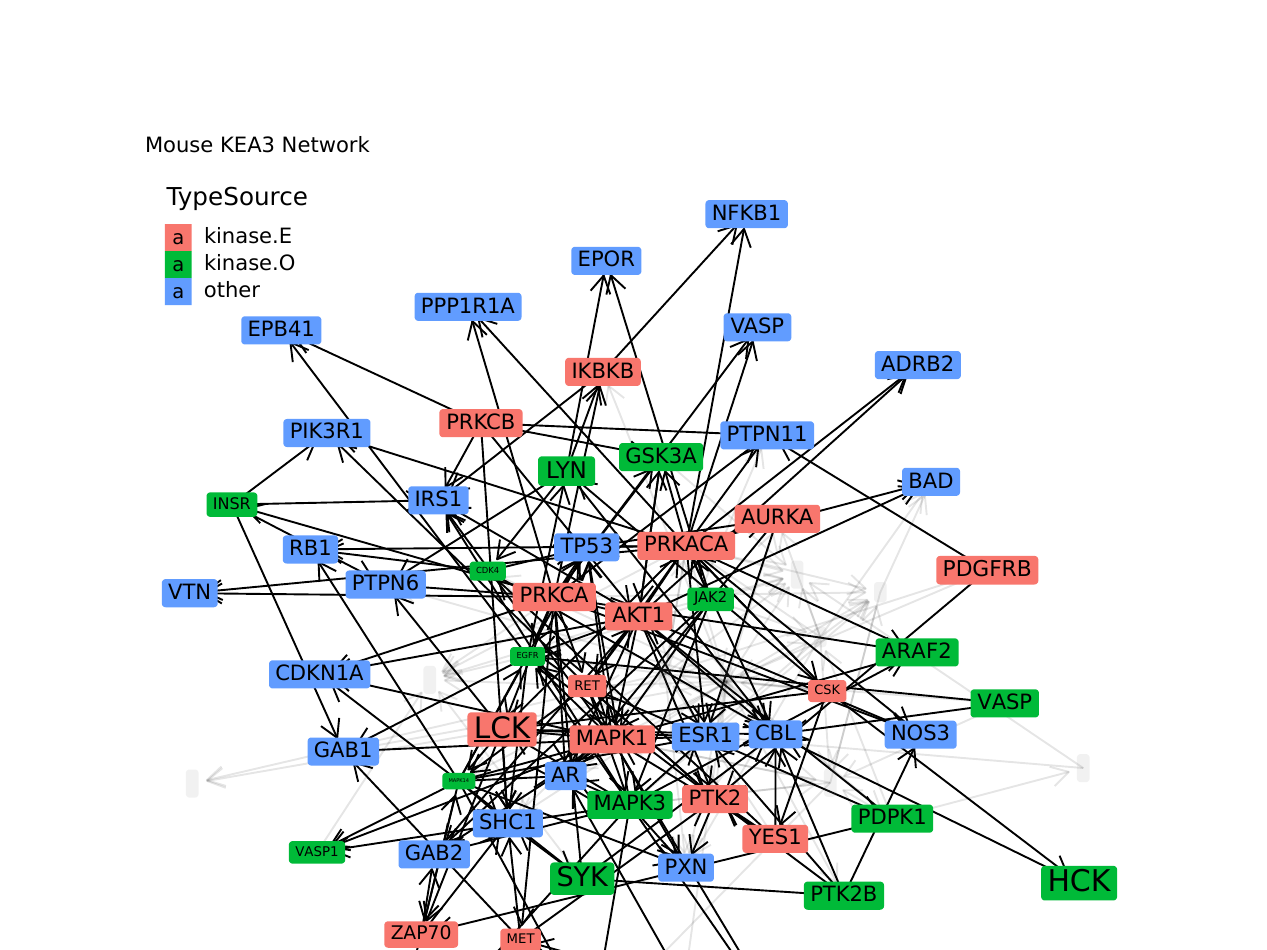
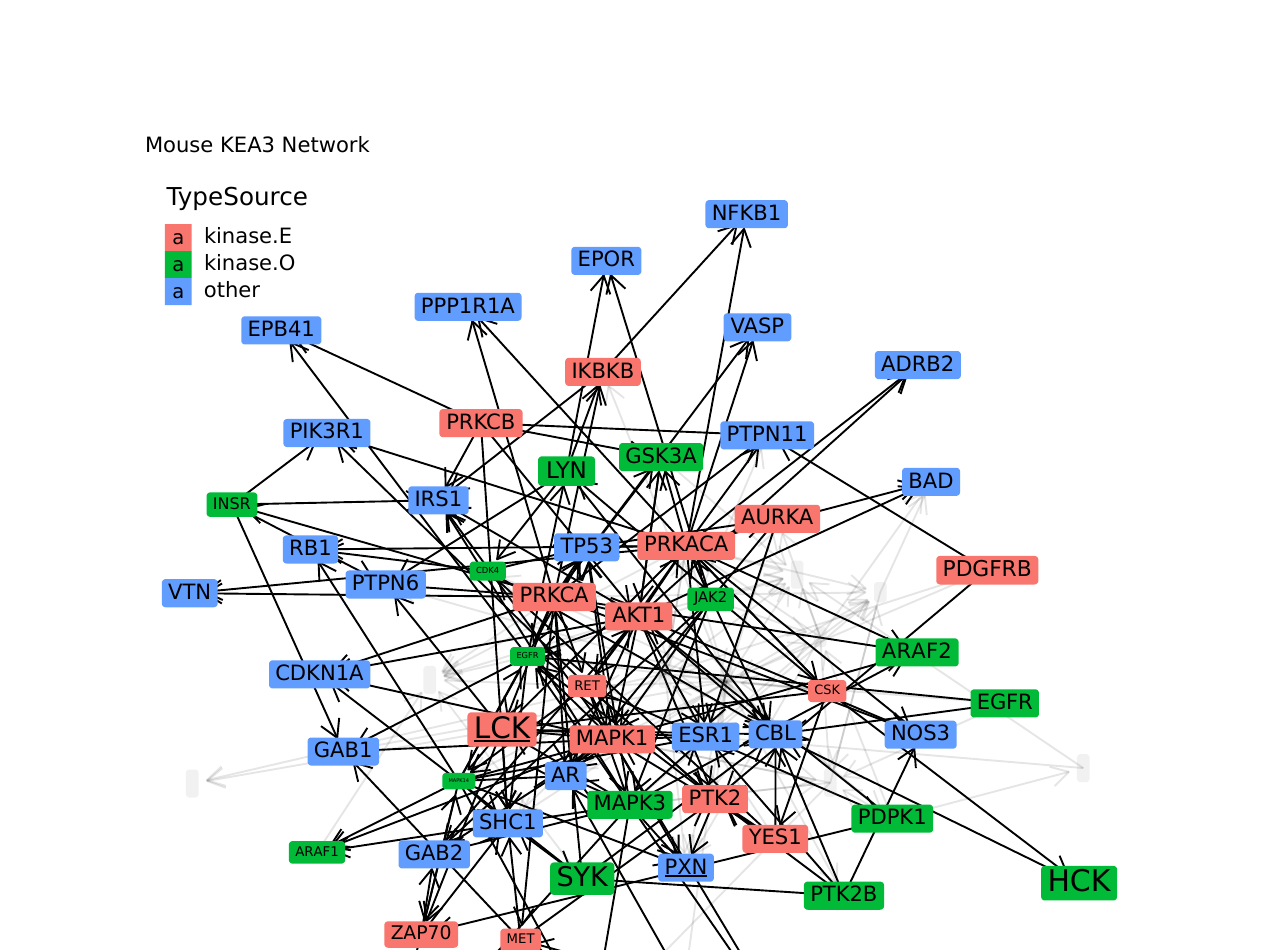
VASP at (1005, 703): VASP -> EGFR
VASP1: VASP1 -> ARAF1
PXN underline: none -> present
